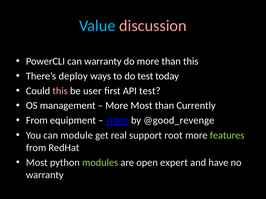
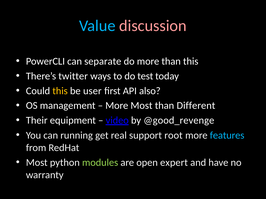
can warranty: warranty -> separate
deploy: deploy -> twitter
this at (60, 91) colour: pink -> yellow
API test: test -> also
Currently: Currently -> Different
From at (37, 121): From -> Their
module: module -> running
features colour: light green -> light blue
